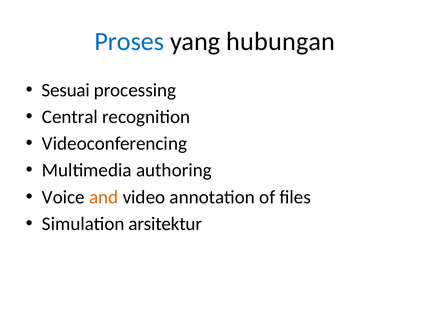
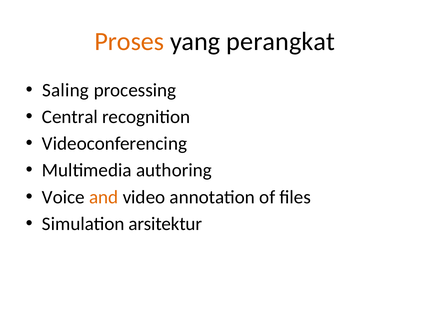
Proses colour: blue -> orange
hubungan: hubungan -> perangkat
Sesuai: Sesuai -> Saling
